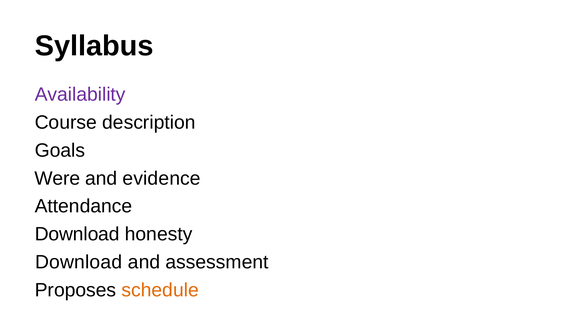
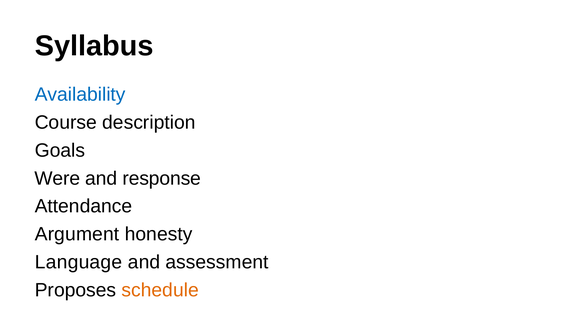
Availability colour: purple -> blue
evidence: evidence -> response
Download at (77, 235): Download -> Argument
Download at (79, 263): Download -> Language
